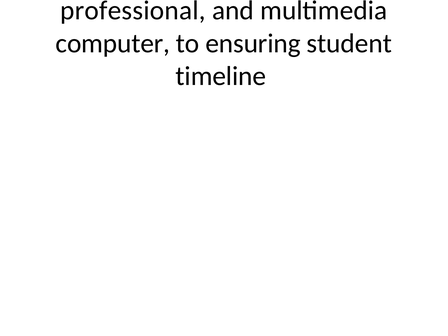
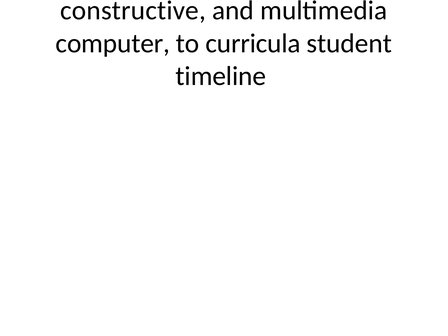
professional: professional -> constructive
ensuring: ensuring -> curricula
